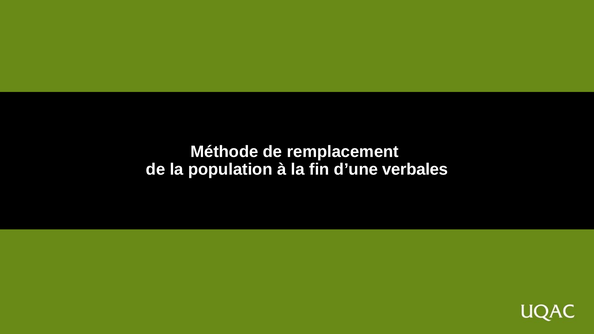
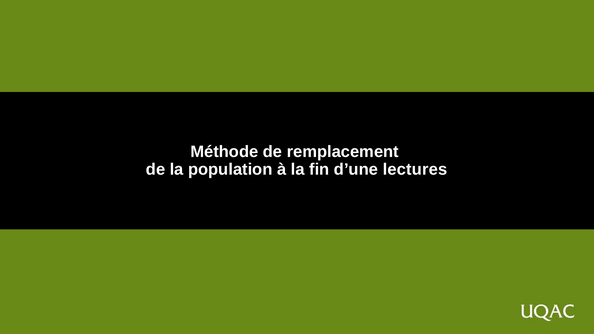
verbales: verbales -> lectures
